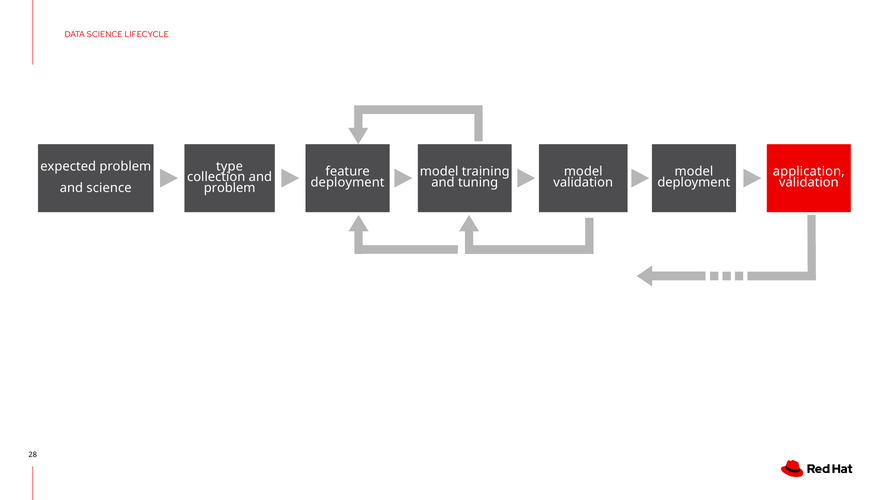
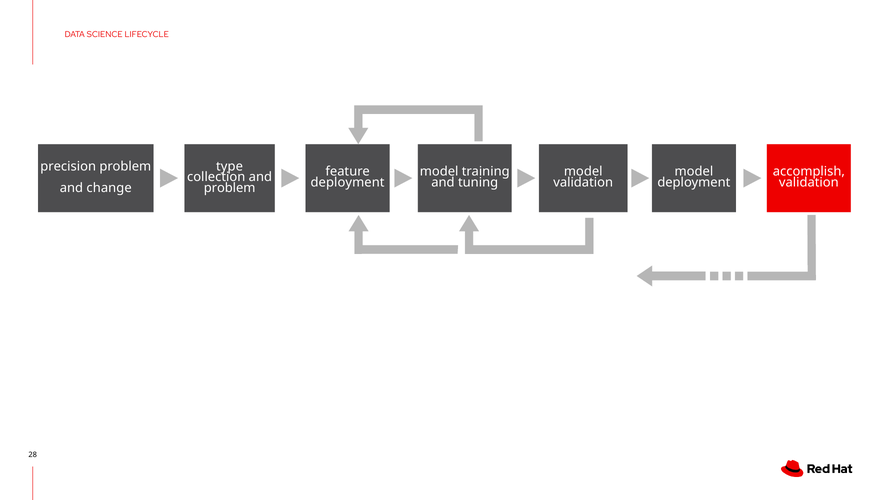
expected: expected -> precision
application: application -> accomplish
and science: science -> change
